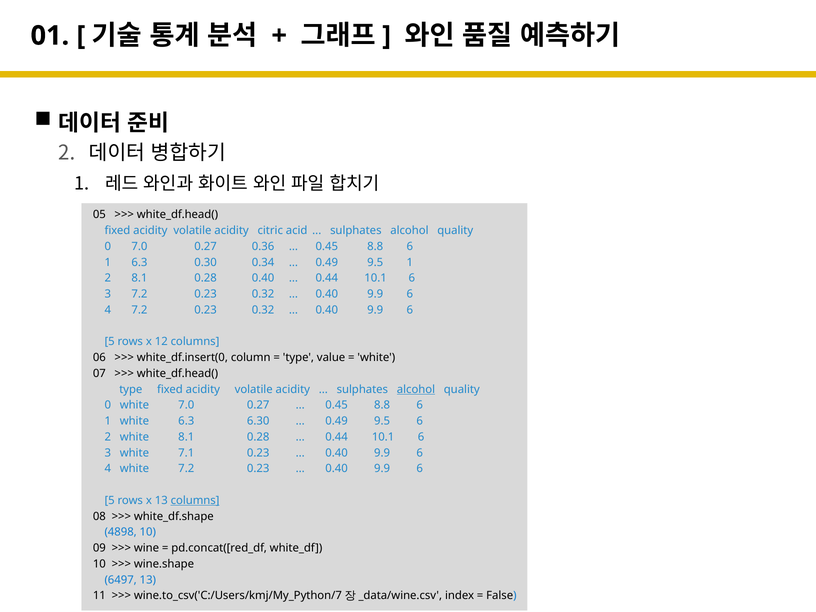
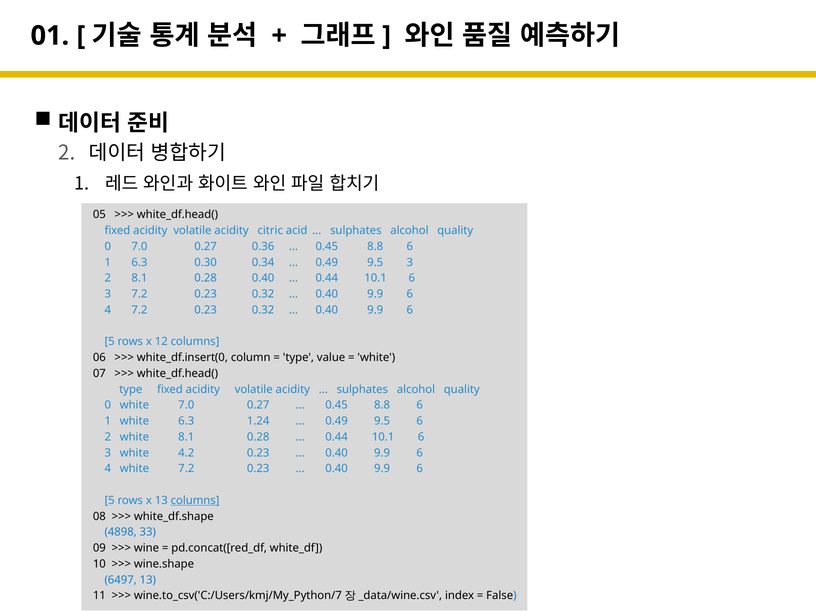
9.5 1: 1 -> 3
alcohol at (416, 389) underline: present -> none
6.30: 6.30 -> 1.24
7.1: 7.1 -> 4.2
4898 10: 10 -> 33
